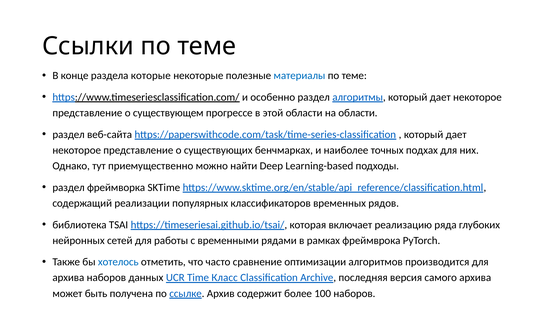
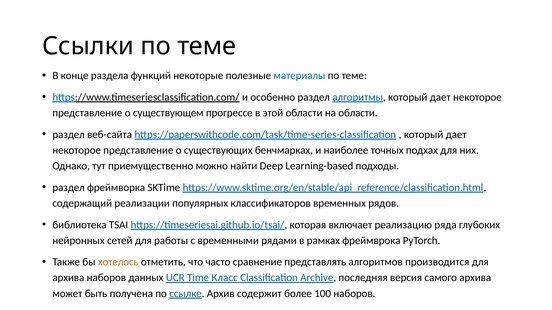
которые: которые -> функций
хотелось colour: blue -> orange
оптимизации: оптимизации -> представлять
